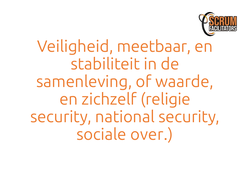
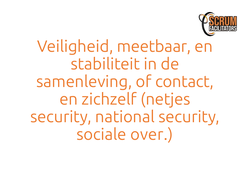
waarde: waarde -> contact
religie: religie -> netjes
